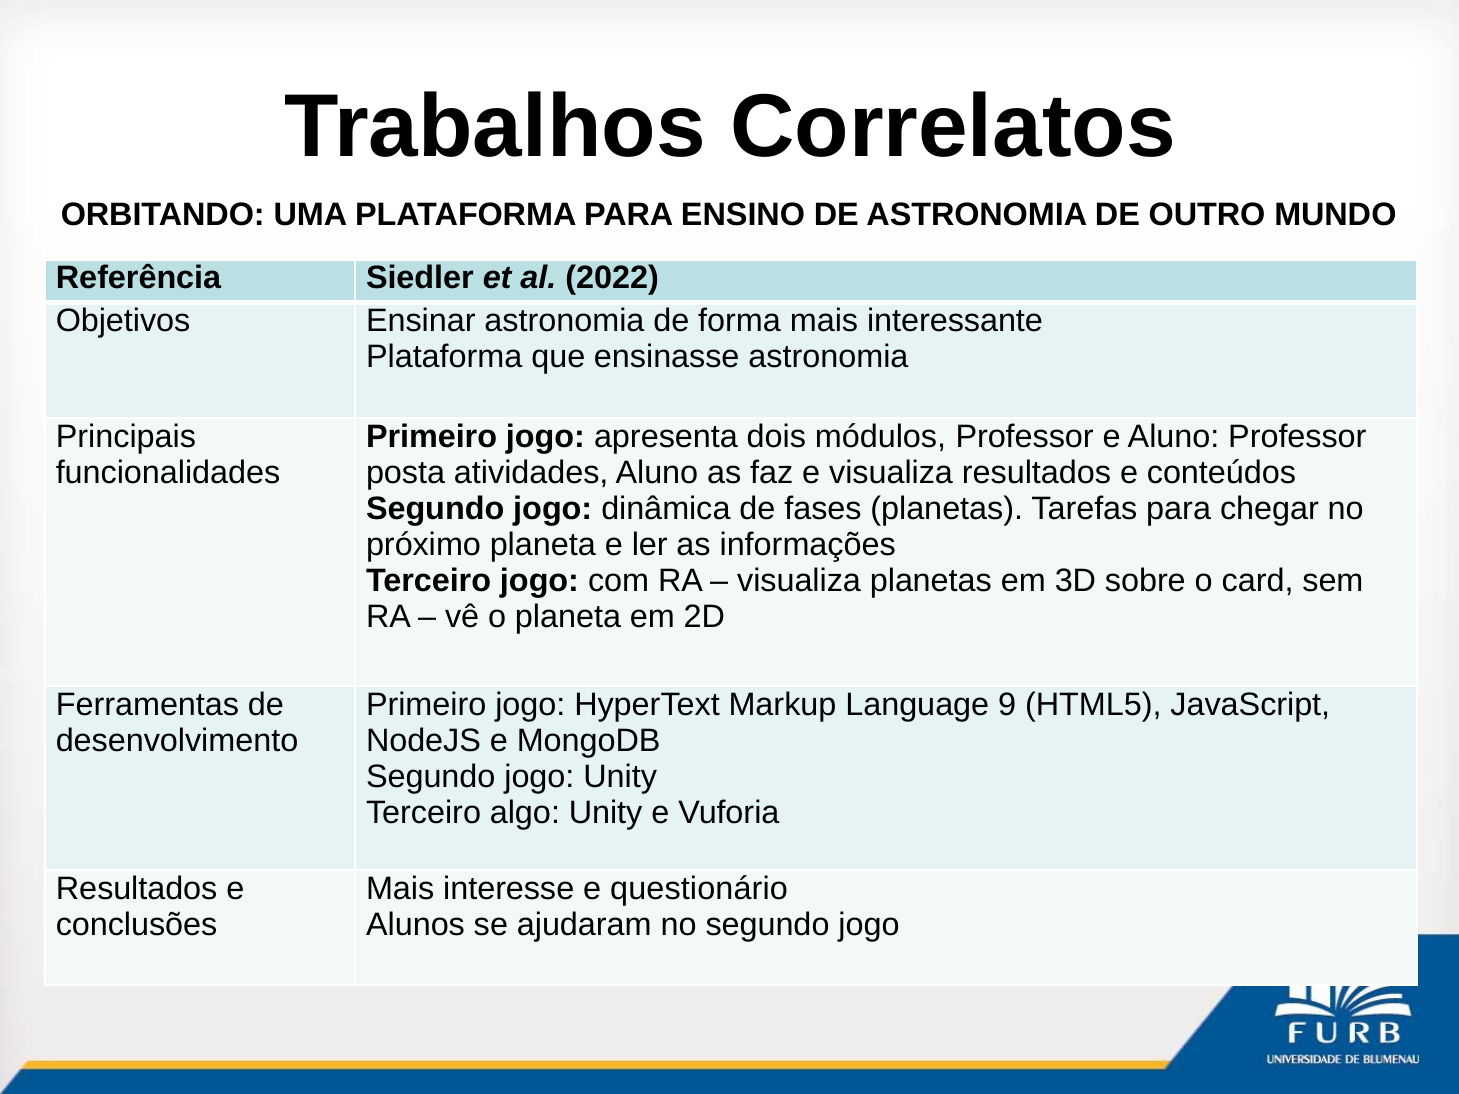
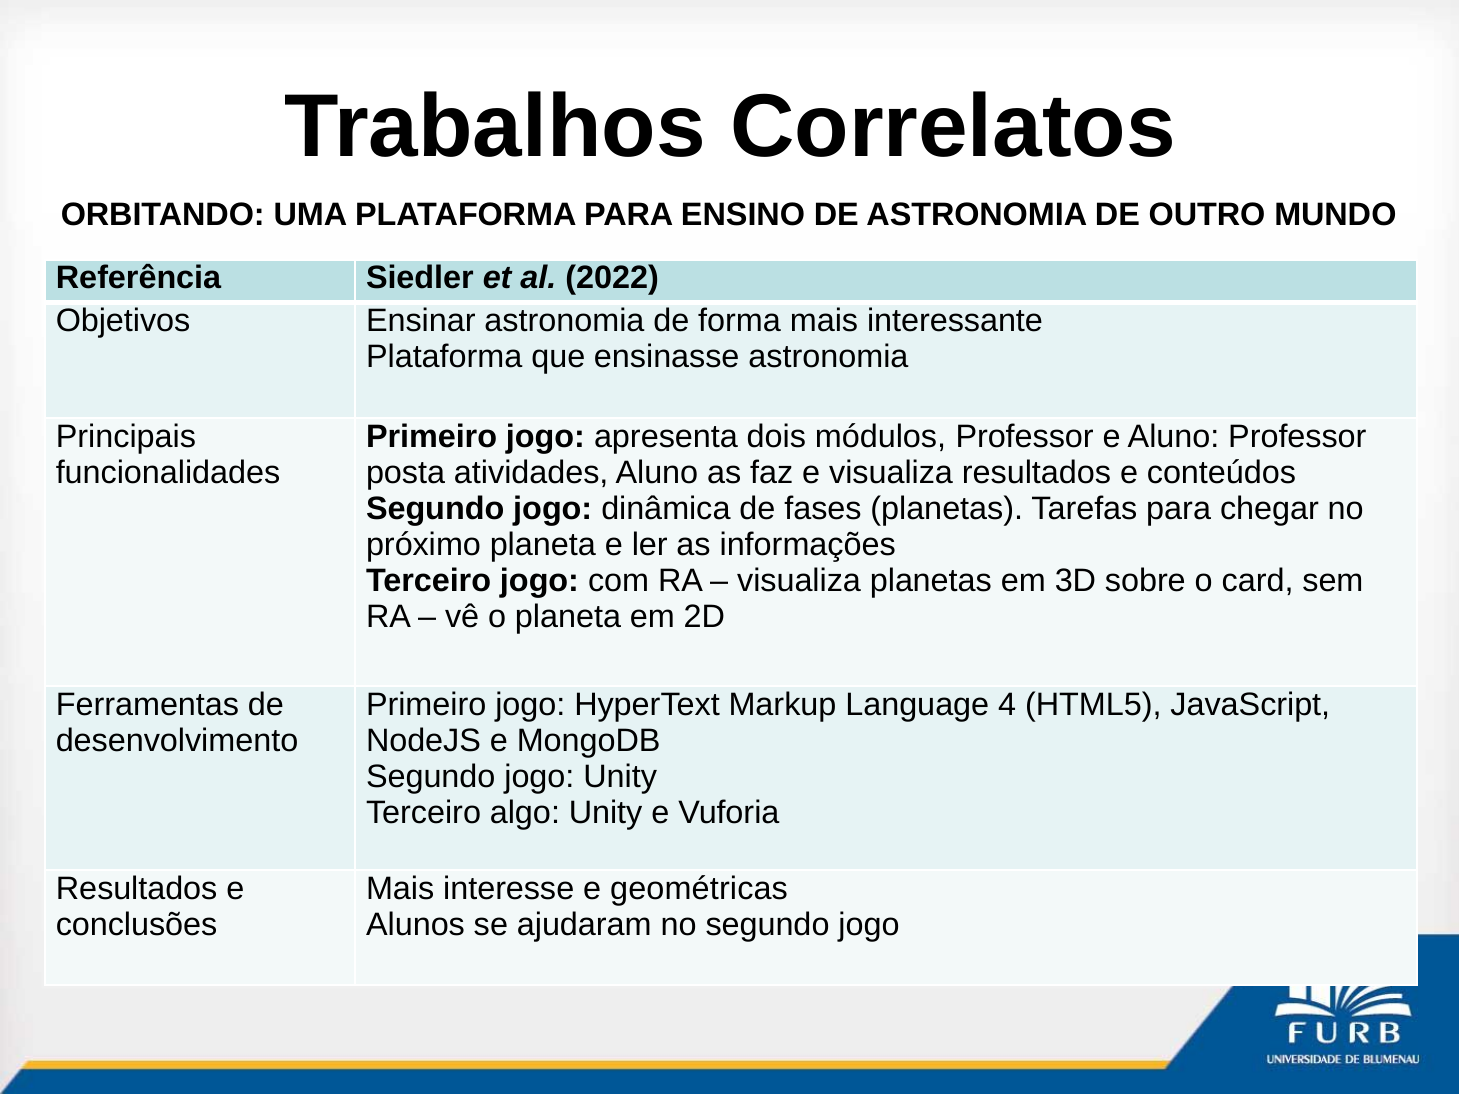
9: 9 -> 4
questionário: questionário -> geométricas
